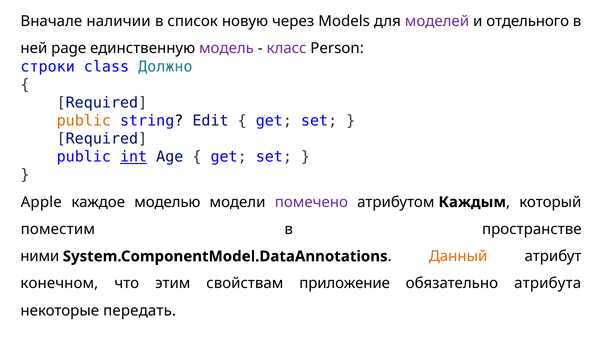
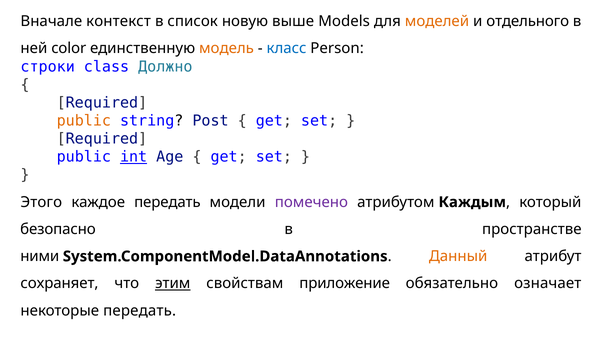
наличии: наличии -> контекст
через: через -> выше
моделей colour: purple -> orange
page: page -> color
модель colour: purple -> orange
класс colour: purple -> blue
Edit: Edit -> Post
Apple: Apple -> Этого
каждое моделью: моделью -> передать
поместим: поместим -> безопасно
конечном: конечном -> сохраняет
этим underline: none -> present
атрибута: атрибута -> означает
